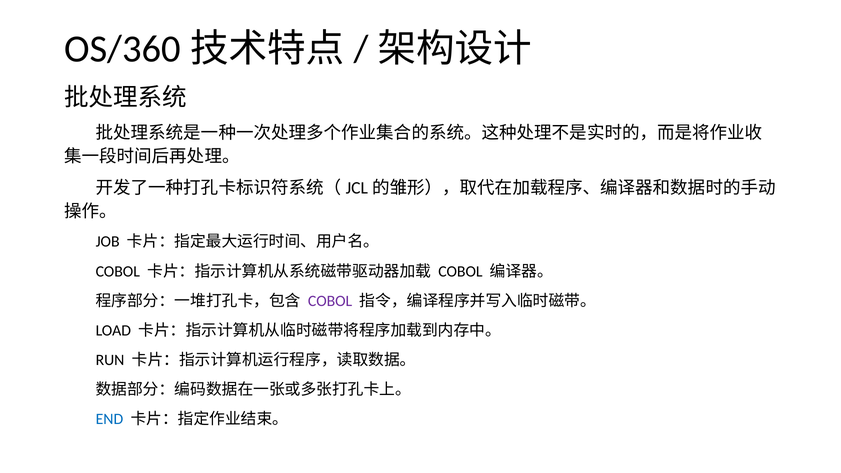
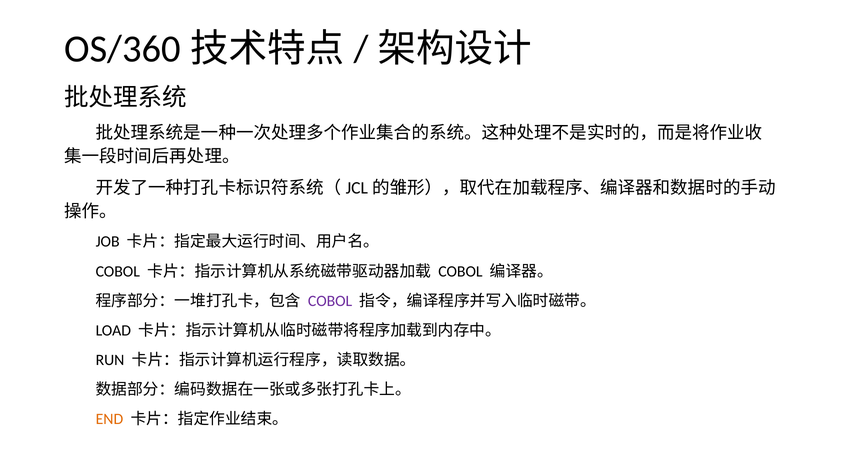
END colour: blue -> orange
